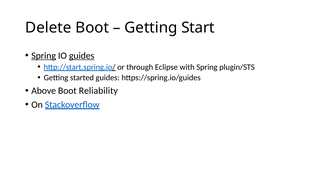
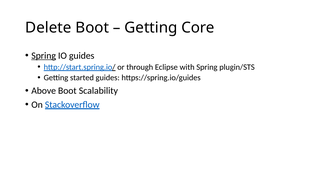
Start: Start -> Core
guides at (82, 56) underline: present -> none
Reliability: Reliability -> Scalability
